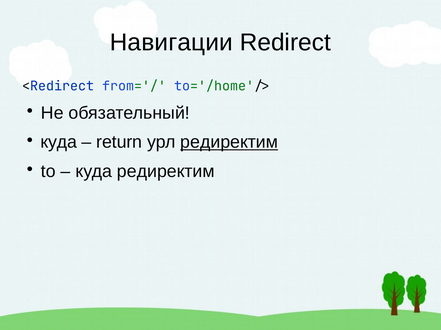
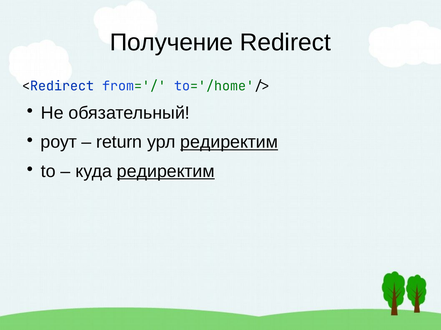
Навигации: Навигации -> Получение
куда at (59, 142): куда -> роут
редиректим at (166, 172) underline: none -> present
